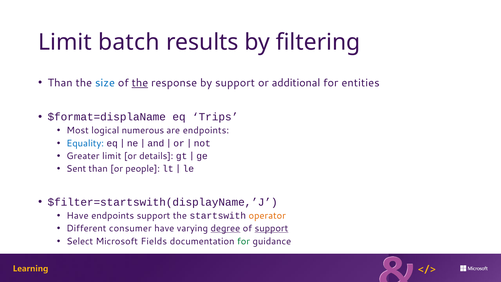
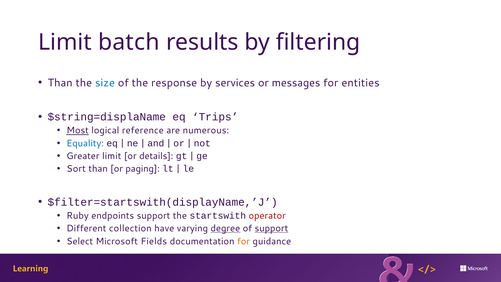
the at (140, 83) underline: present -> none
by support: support -> services
additional: additional -> messages
$format=displaName: $format=displaName -> $string=displaName
Most underline: none -> present
numerous: numerous -> reference
are endpoints: endpoints -> numerous
Sent: Sent -> Sort
people: people -> paging
Have at (78, 216): Have -> Ruby
operator colour: orange -> red
consumer: consumer -> collection
for at (244, 241) colour: green -> orange
